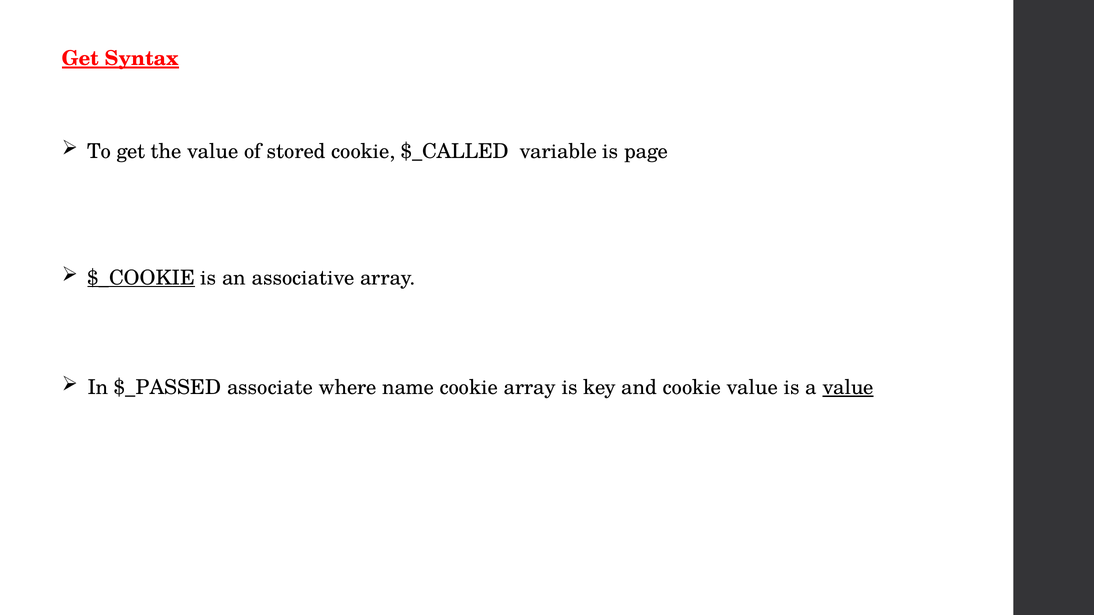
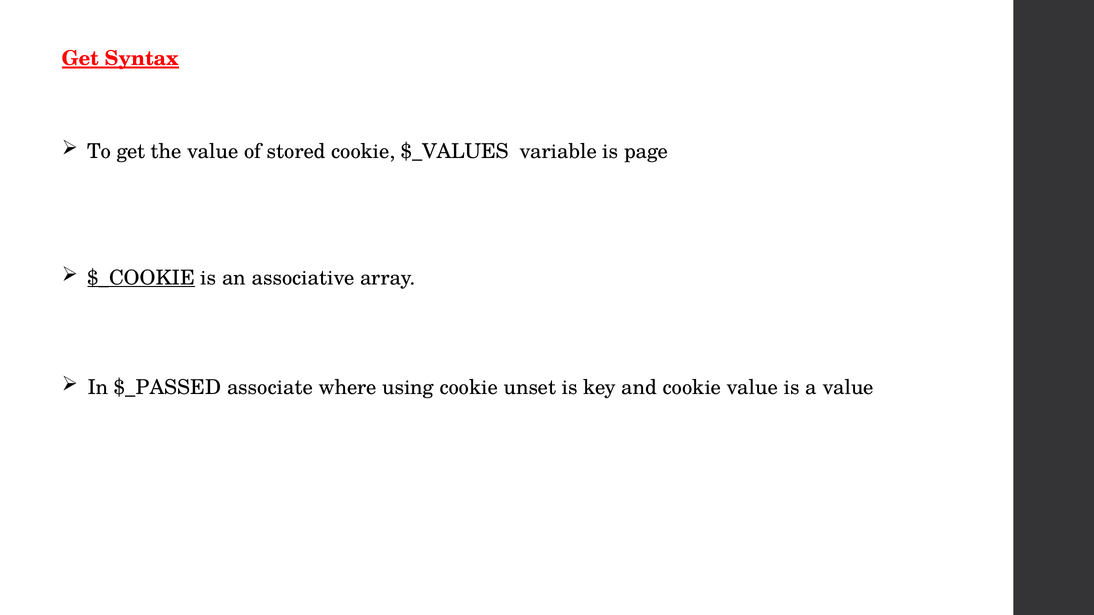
$_CALLED: $_CALLED -> $_VALUES
name: name -> using
cookie array: array -> unset
value at (848, 388) underline: present -> none
